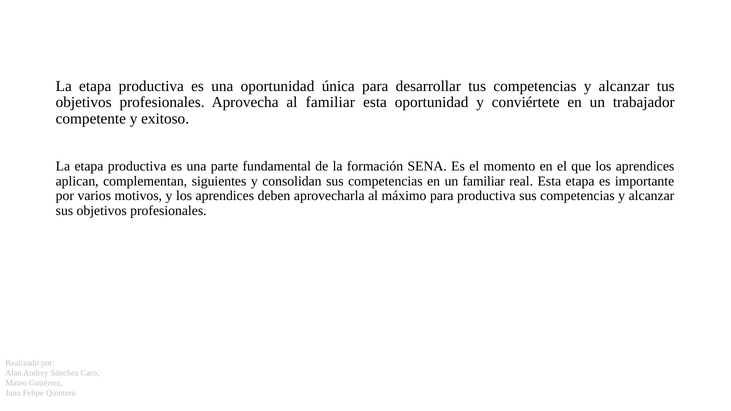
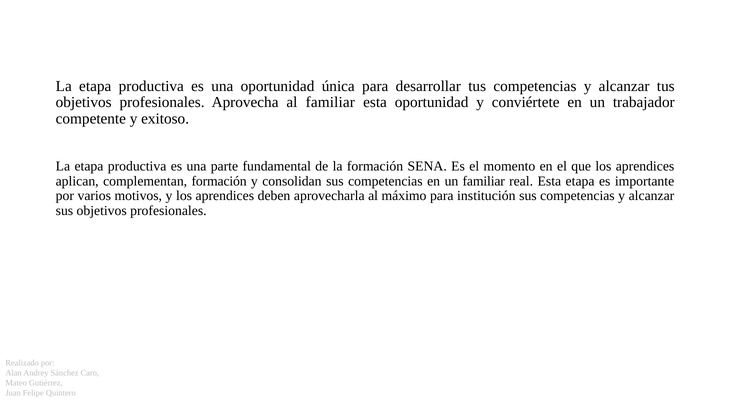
complementan siguientes: siguientes -> formación
para productiva: productiva -> institución
